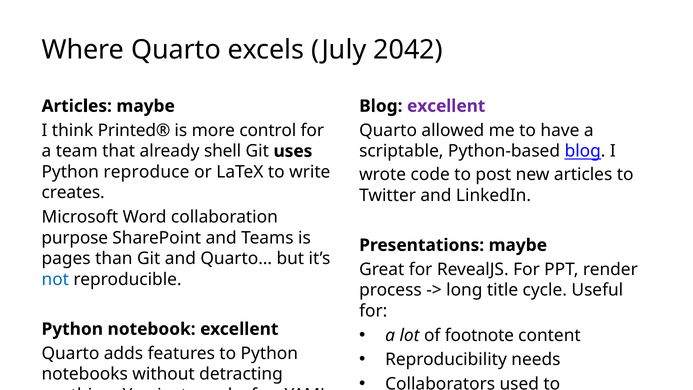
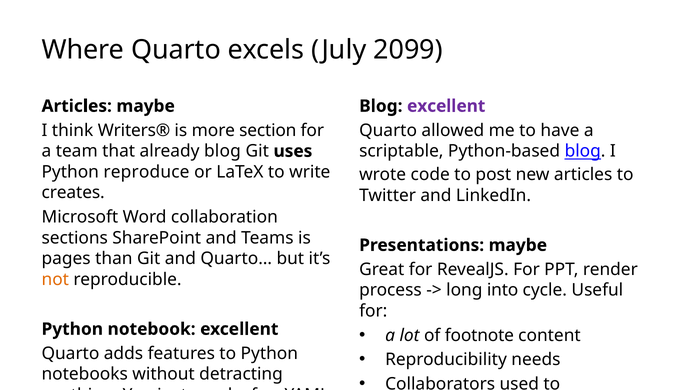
2042: 2042 -> 2099
Printed®: Printed® -> Writers®
control: control -> section
already shell: shell -> blog
purpose: purpose -> sections
not colour: blue -> orange
title: title -> into
